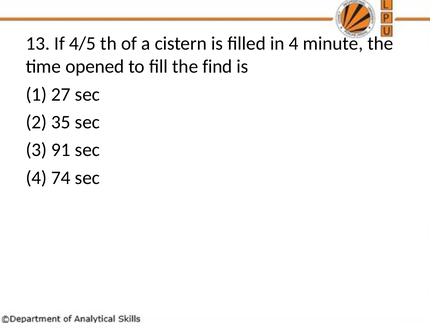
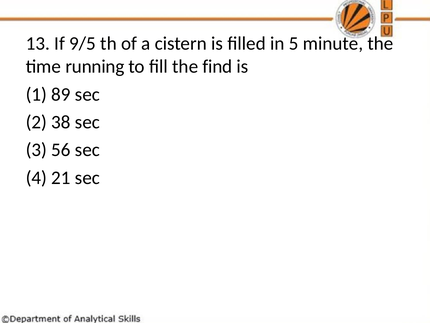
4/5: 4/5 -> 9/5
in 4: 4 -> 5
opened: opened -> running
27: 27 -> 89
35: 35 -> 38
91: 91 -> 56
74: 74 -> 21
